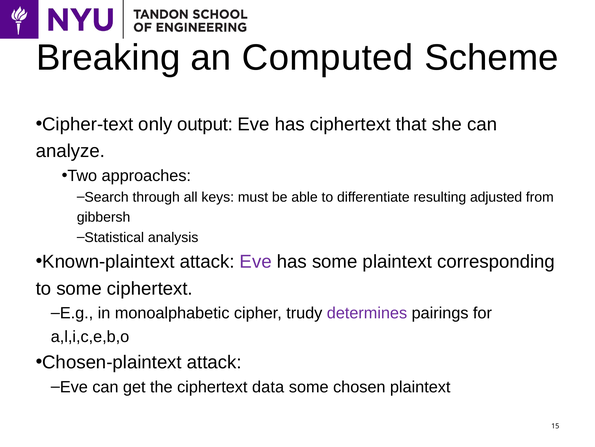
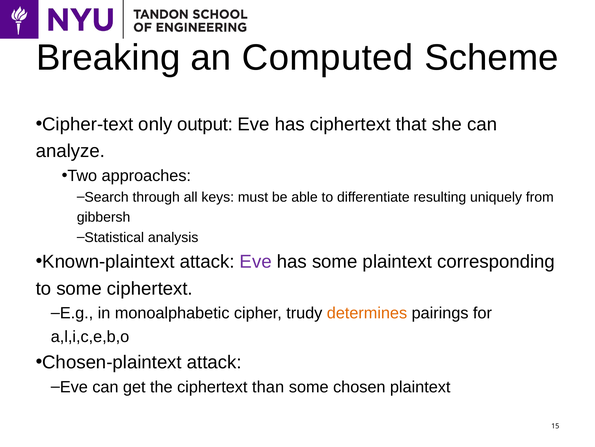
adjusted: adjusted -> uniquely
determines colour: purple -> orange
data: data -> than
